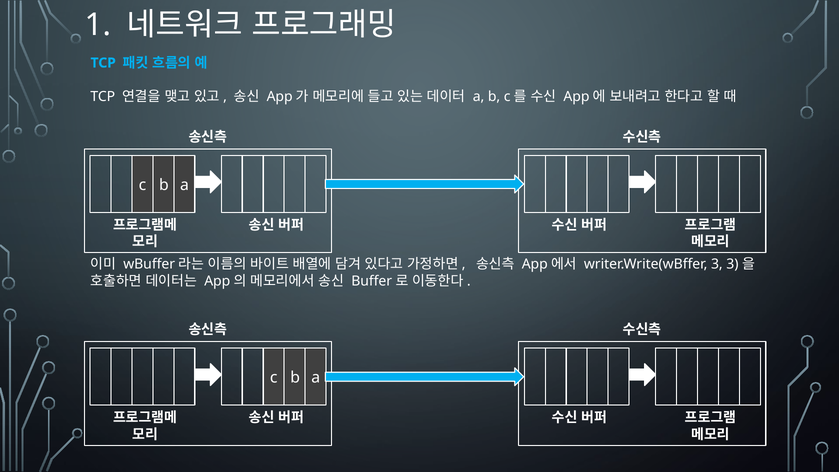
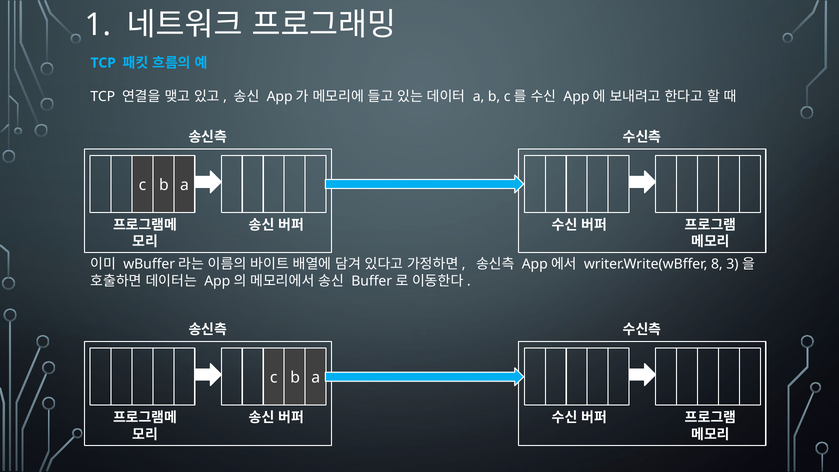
writer.Write(wBffer 3: 3 -> 8
